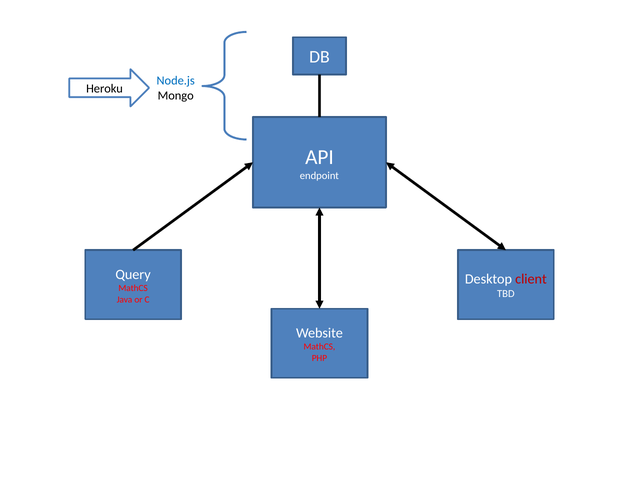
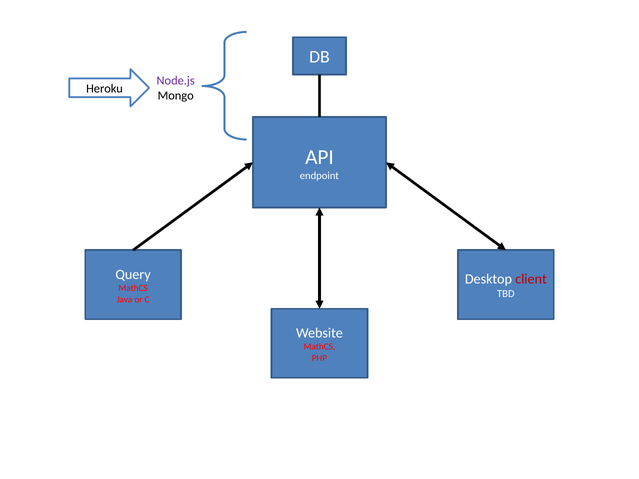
Node.js colour: blue -> purple
